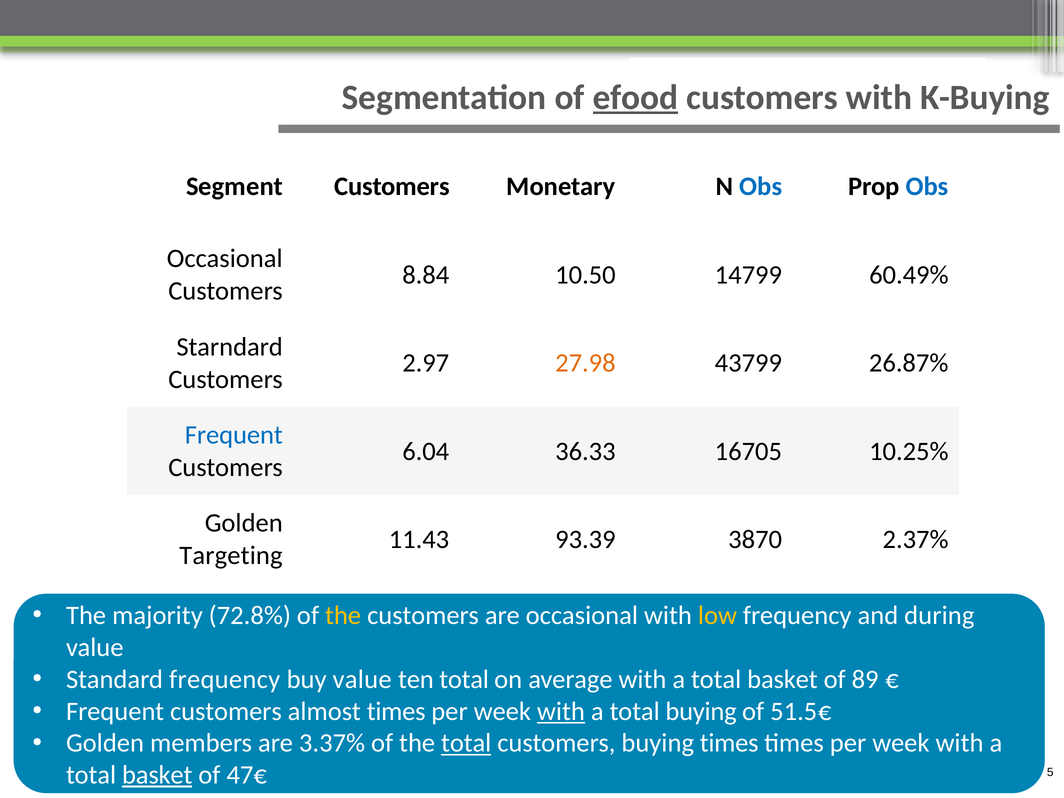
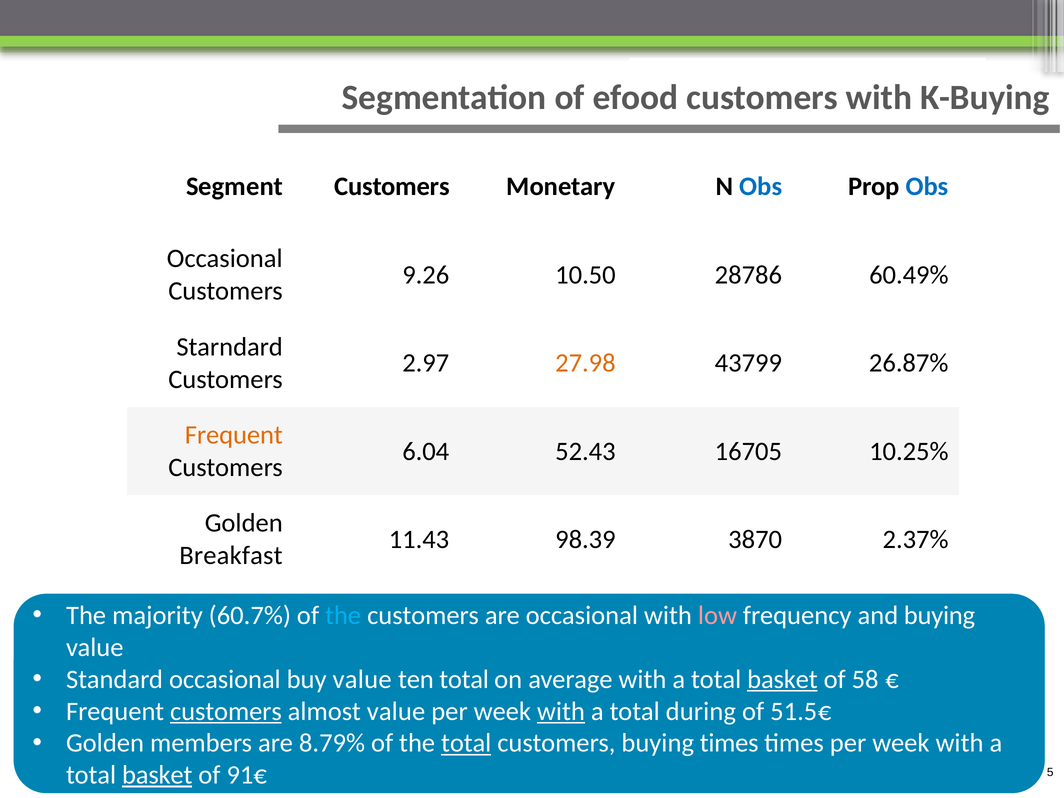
efood underline: present -> none
8.84: 8.84 -> 9.26
14799: 14799 -> 28786
Frequent at (234, 435) colour: blue -> orange
36.33: 36.33 -> 52.43
93.39: 93.39 -> 98.39
Targeting: Targeting -> Breakfast
72.8%: 72.8% -> 60.7%
the at (343, 616) colour: yellow -> light blue
low colour: yellow -> pink
and during: during -> buying
Standard frequency: frequency -> occasional
basket at (782, 679) underline: none -> present
89: 89 -> 58
customers at (226, 711) underline: none -> present
almost times: times -> value
total buying: buying -> during
3.37%: 3.37% -> 8.79%
47€: 47€ -> 91€
